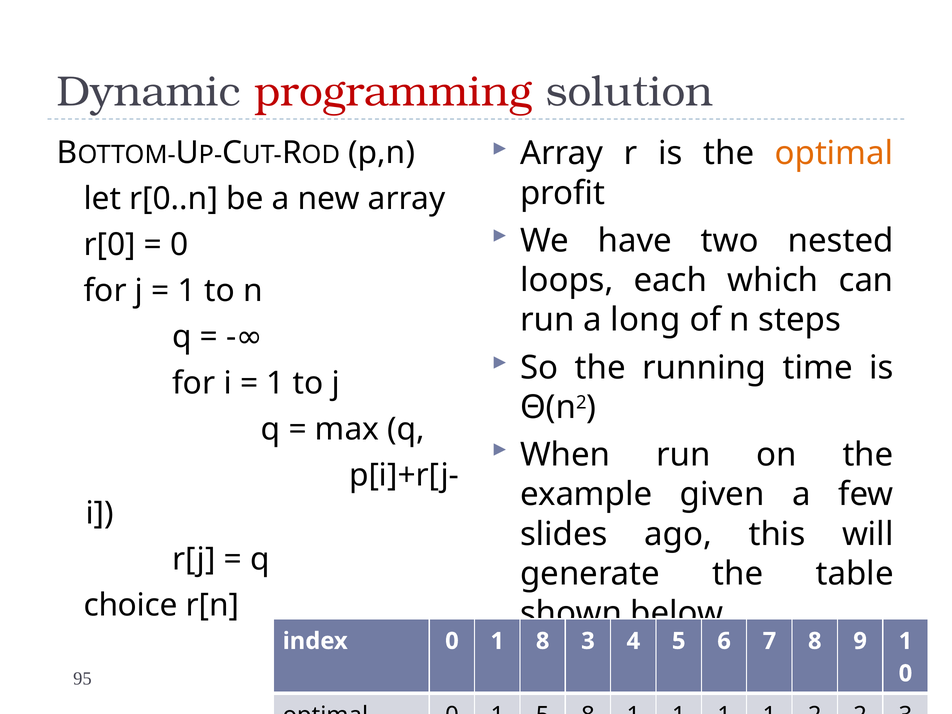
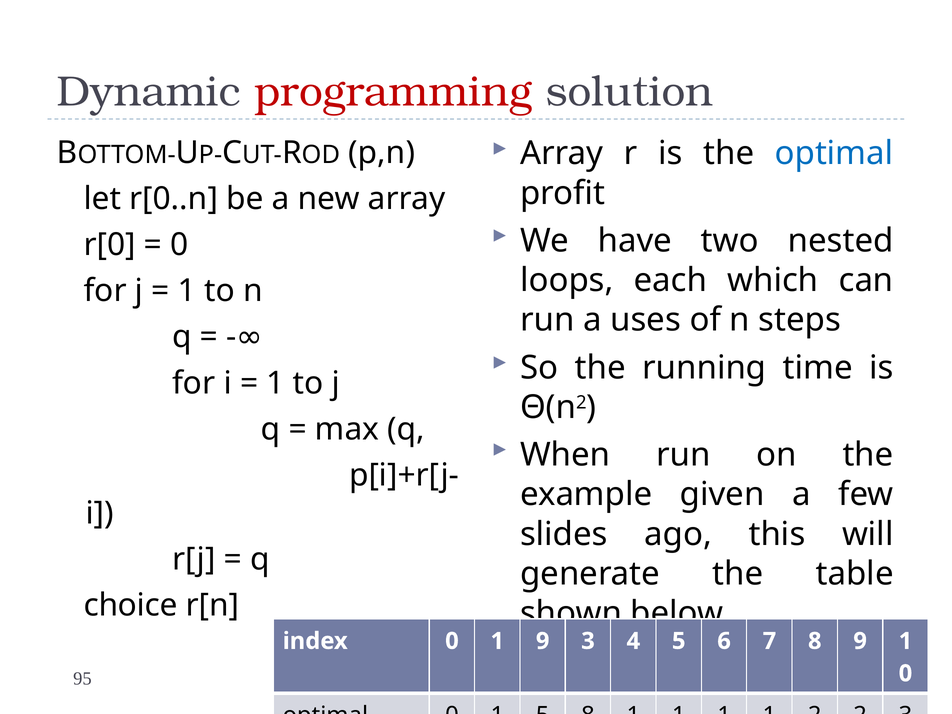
optimal at (834, 153) colour: orange -> blue
long: long -> uses
0 1 8: 8 -> 9
